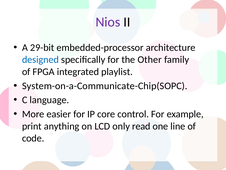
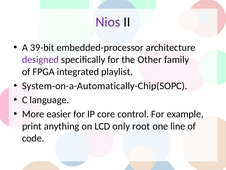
29-bit: 29-bit -> 39-bit
designed colour: blue -> purple
System-on-a-Communicate-Chip(SOPC: System-on-a-Communicate-Chip(SOPC -> System-on-a-Automatically-Chip(SOPC
read: read -> root
